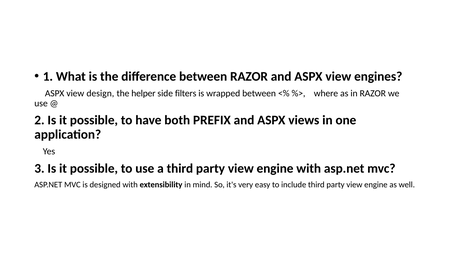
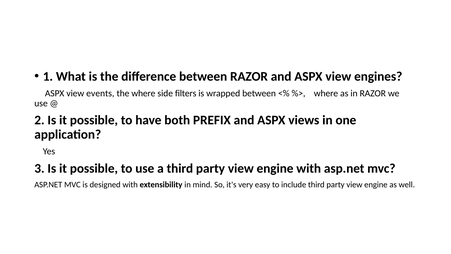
design: design -> events
the helper: helper -> where
